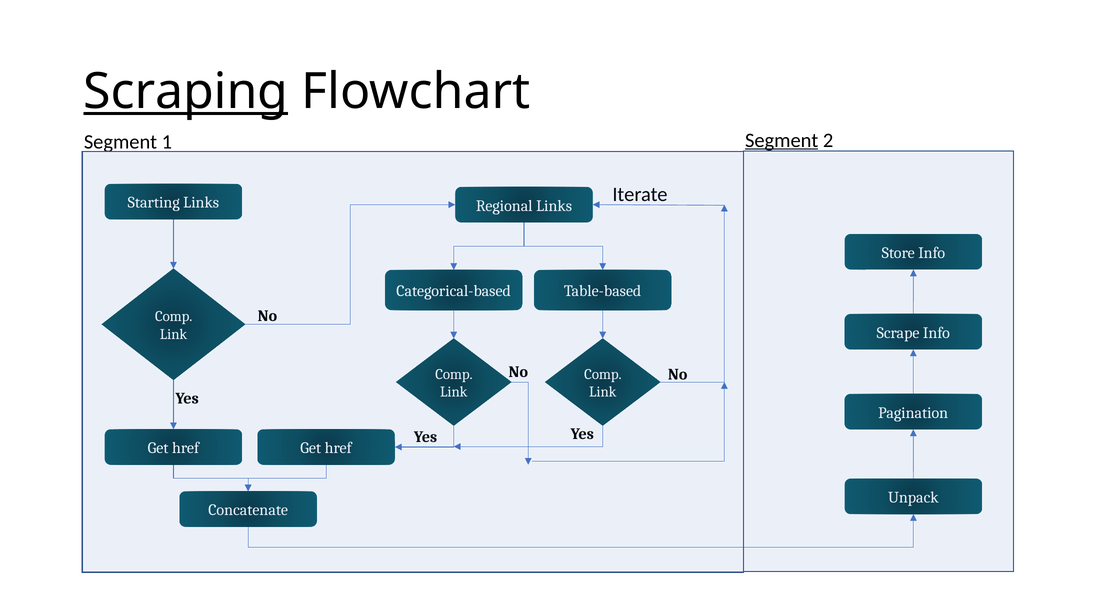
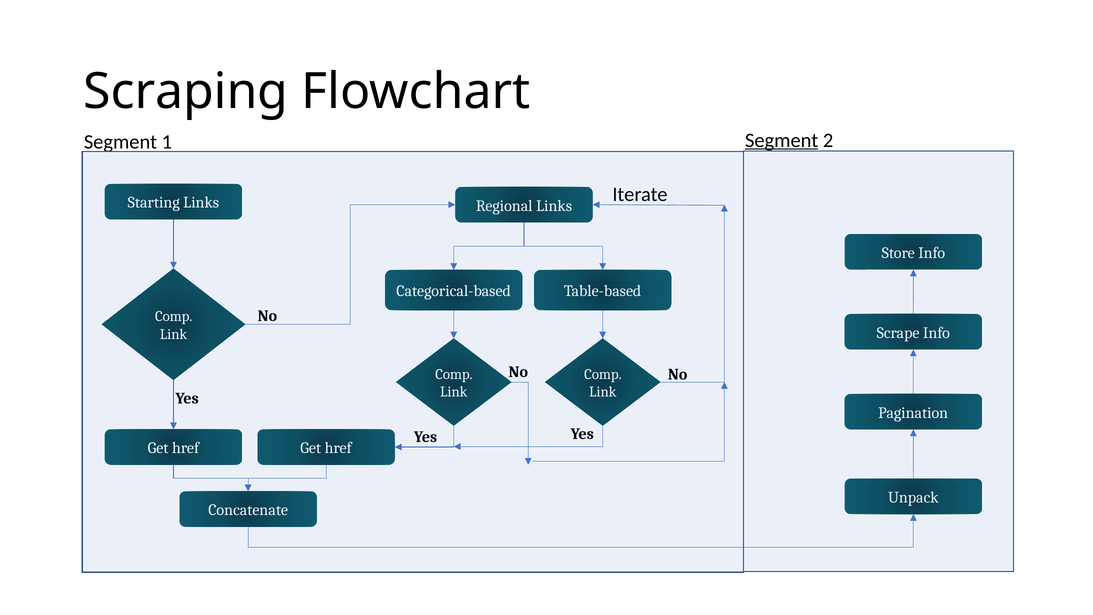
Scraping underline: present -> none
